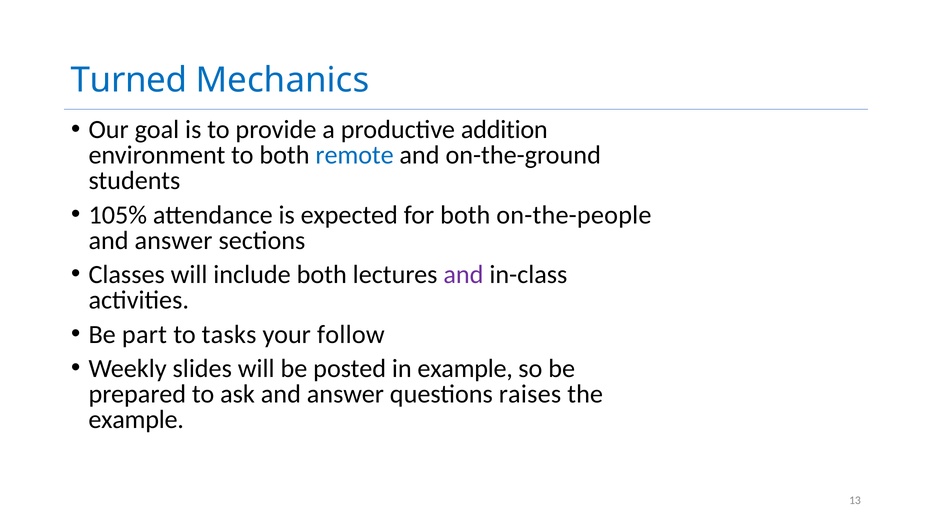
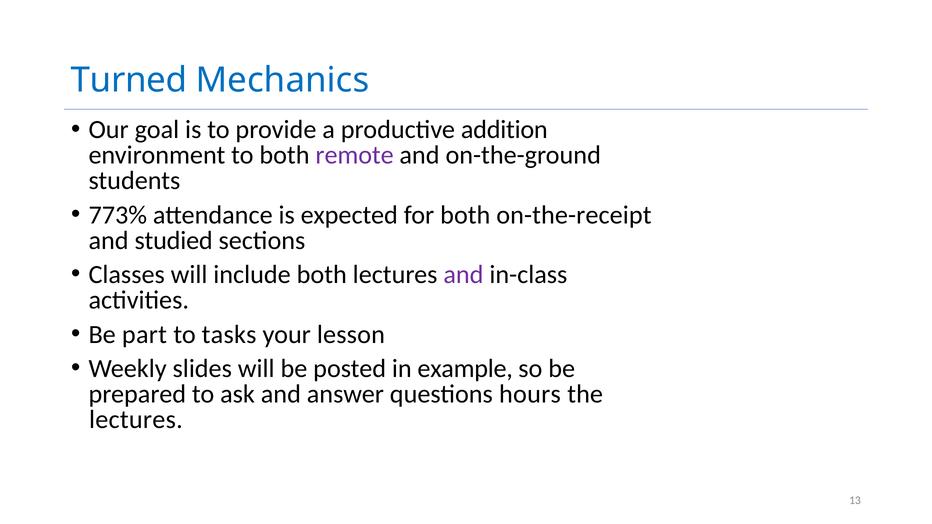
remote colour: blue -> purple
105%: 105% -> 773%
on-the-people: on-the-people -> on-the-receipt
answer at (173, 241): answer -> studied
follow: follow -> lesson
raises: raises -> hours
example at (136, 420): example -> lectures
